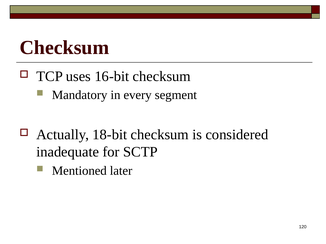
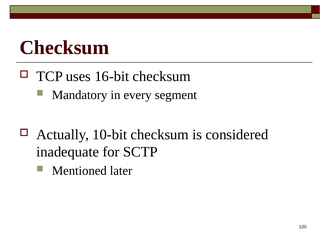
18-bit: 18-bit -> 10-bit
